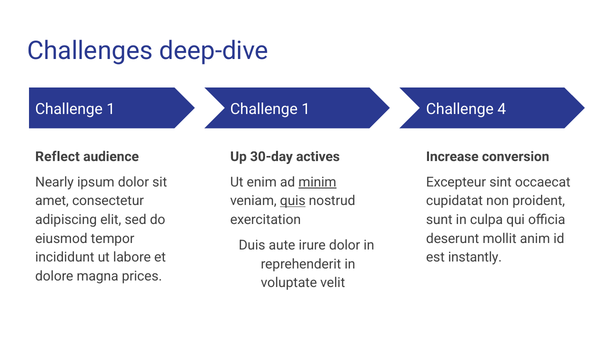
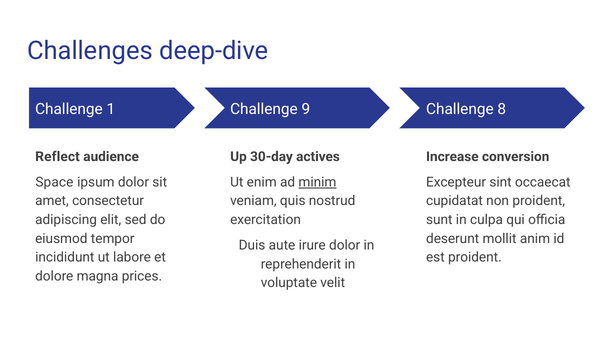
1 at (306, 109): 1 -> 9
4: 4 -> 8
Nearly: Nearly -> Space
quis underline: present -> none
est instantly: instantly -> proident
